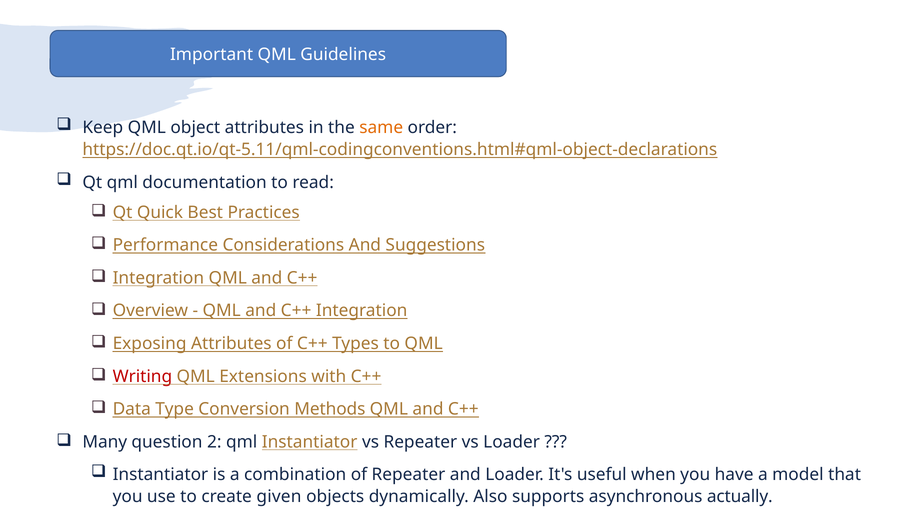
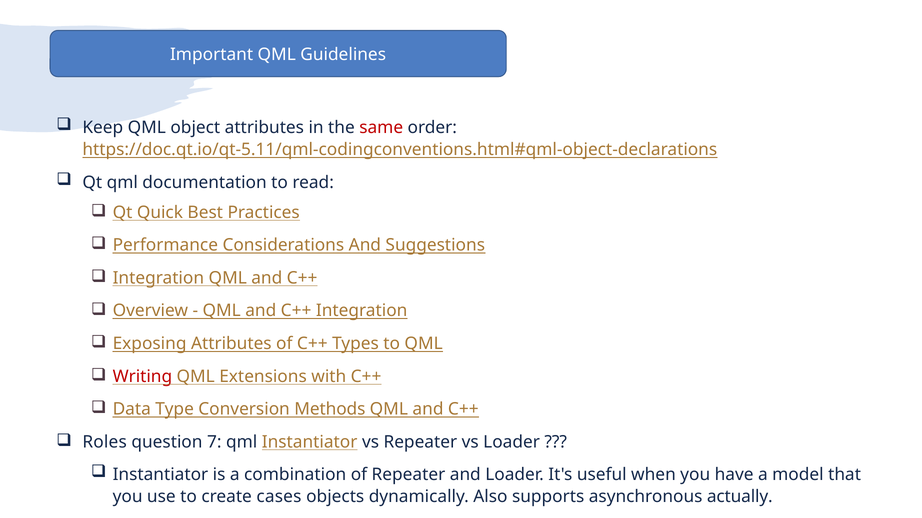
same colour: orange -> red
Many: Many -> Roles
2: 2 -> 7
given: given -> cases
